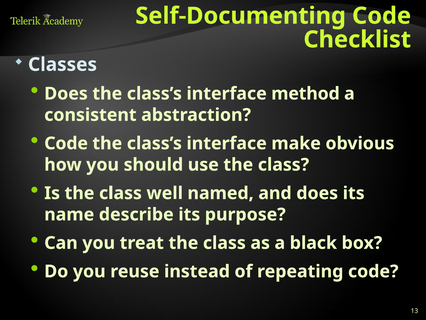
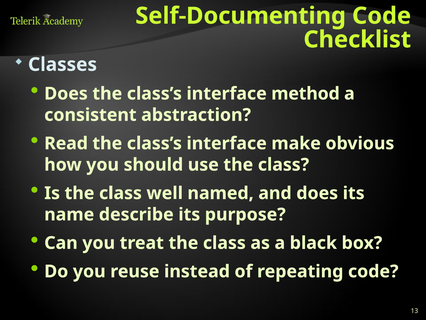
Code at (66, 143): Code -> Read
